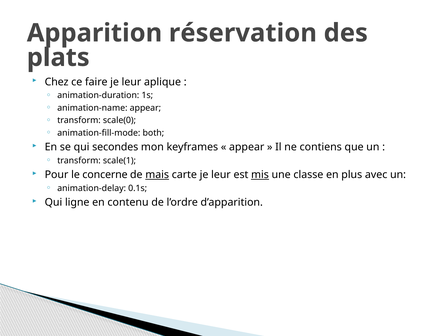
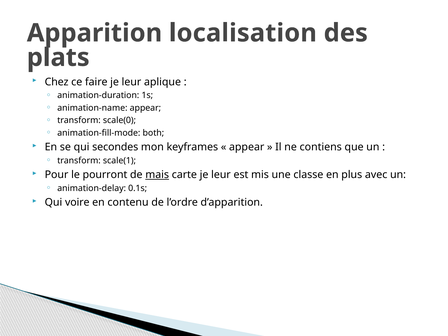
réservation: réservation -> localisation
concerne: concerne -> pourront
mis underline: present -> none
ligne: ligne -> voire
